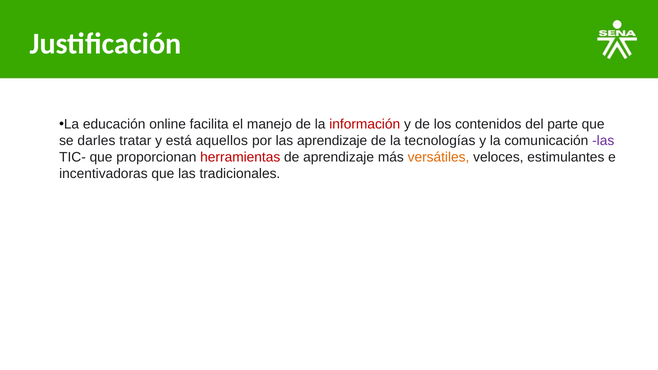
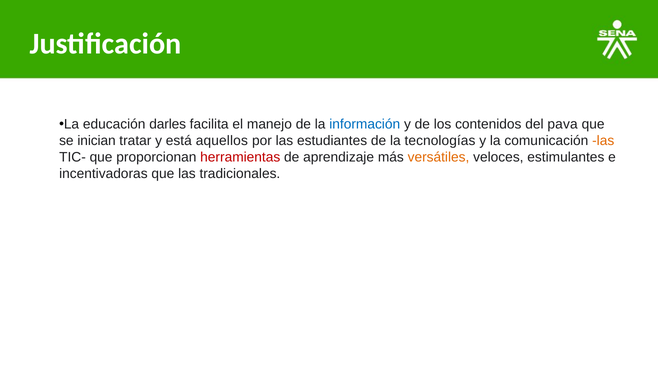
online: online -> darles
información colour: red -> blue
parte: parte -> pava
darles: darles -> inician
las aprendizaje: aprendizaje -> estudiantes
las at (603, 141) colour: purple -> orange
